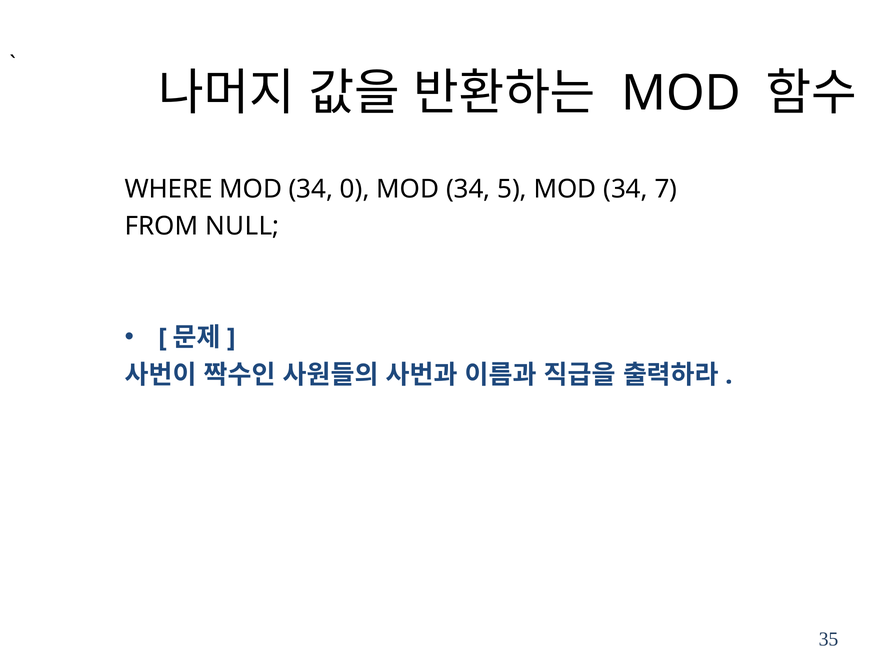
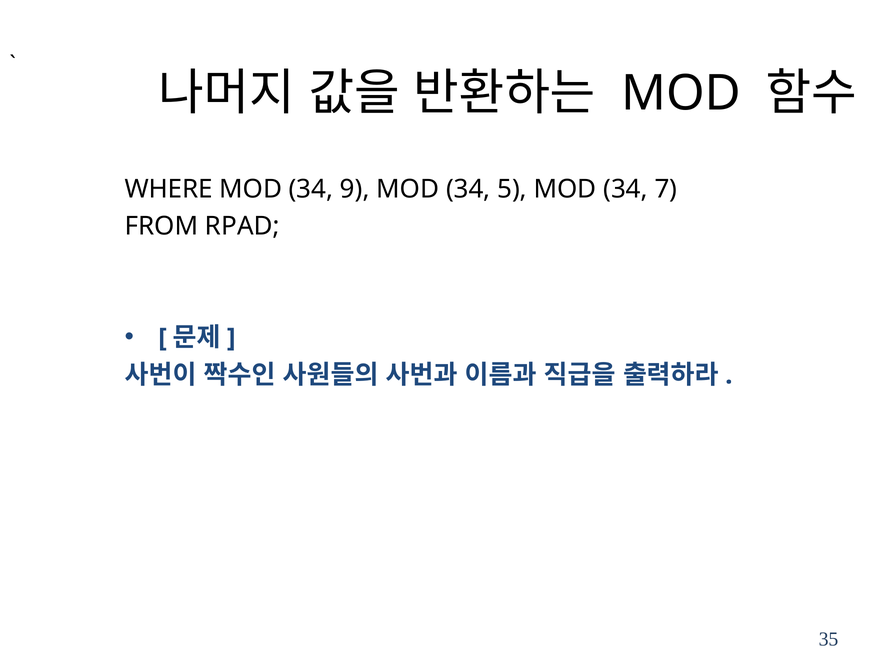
0: 0 -> 9
NULL: NULL -> RPAD
